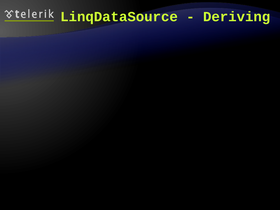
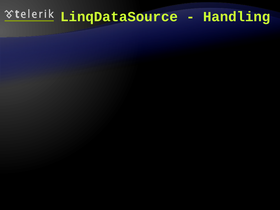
Deriving: Deriving -> Handling
